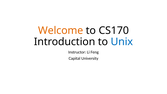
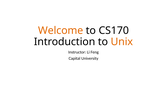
Unix colour: blue -> orange
